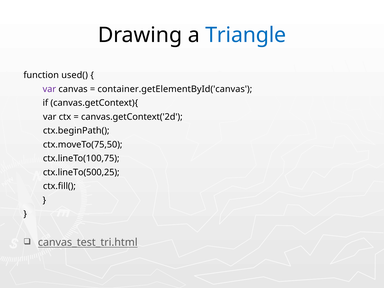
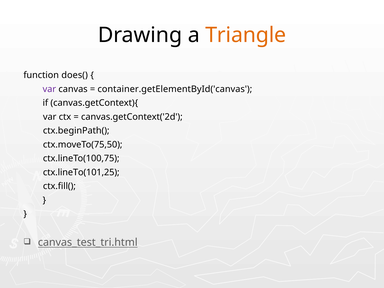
Triangle colour: blue -> orange
used(: used( -> does(
ctx.lineTo(500,25: ctx.lineTo(500,25 -> ctx.lineTo(101,25
